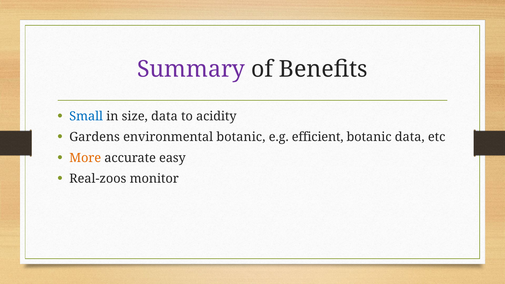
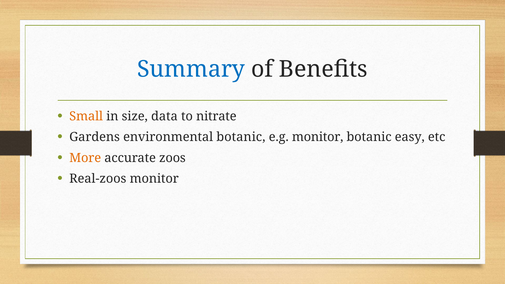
Summary colour: purple -> blue
Small colour: blue -> orange
acidity: acidity -> nitrate
e.g efficient: efficient -> monitor
botanic data: data -> easy
easy: easy -> zoos
